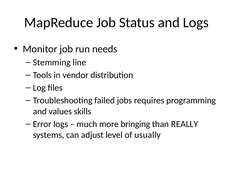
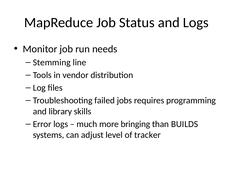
values: values -> library
REALLY: REALLY -> BUILDS
usually: usually -> tracker
